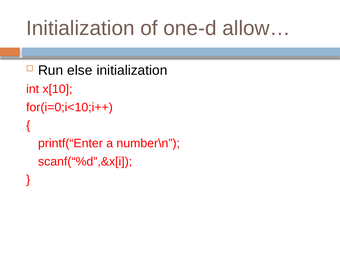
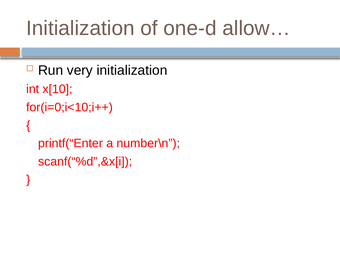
else: else -> very
